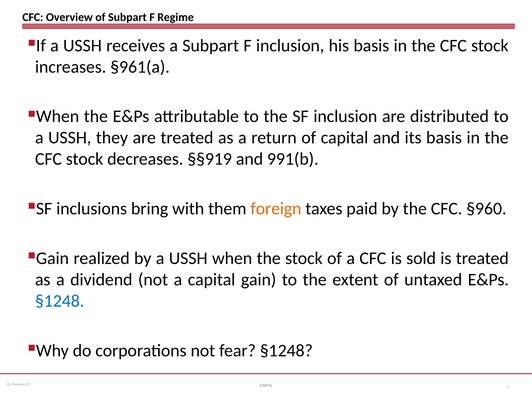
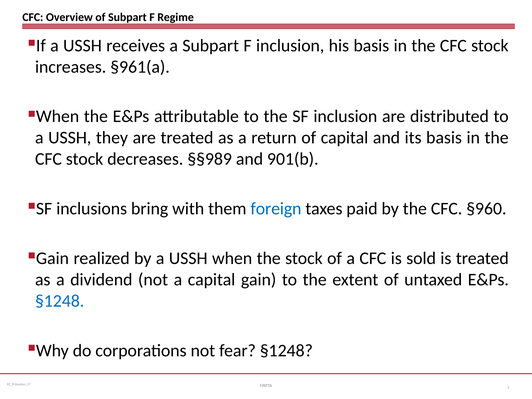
§§919: §§919 -> §§989
991(b: 991(b -> 901(b
foreign colour: orange -> blue
